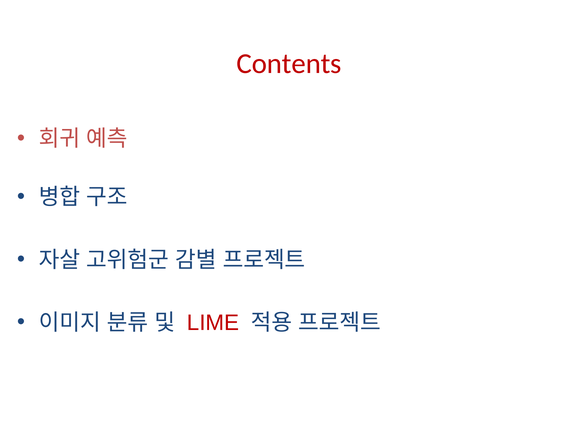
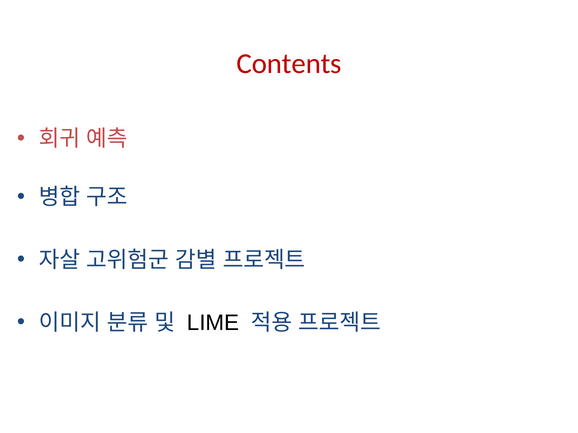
LIME colour: red -> black
